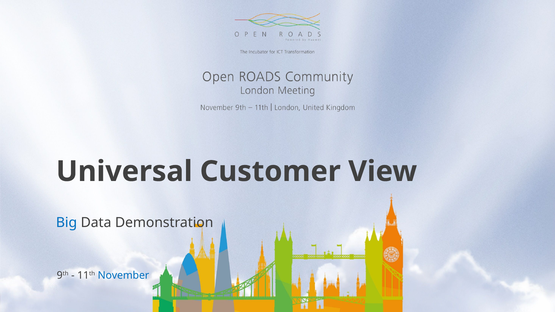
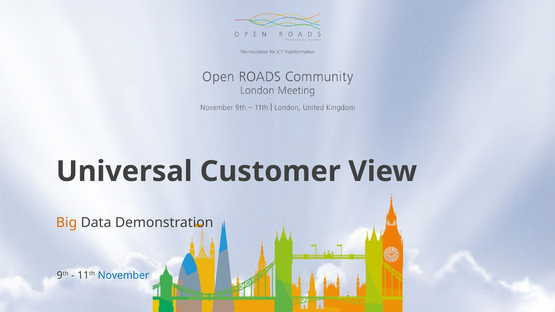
Big colour: blue -> orange
